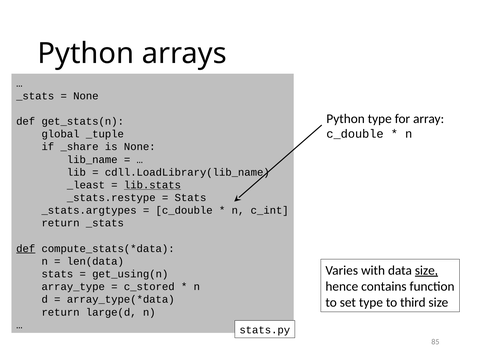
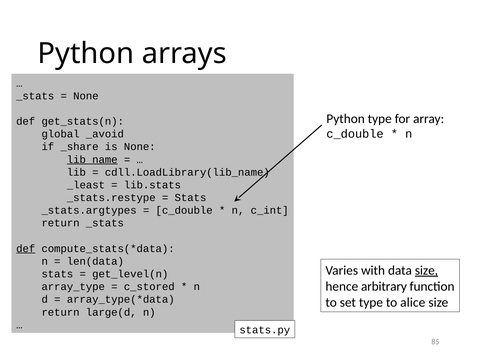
_tuple: _tuple -> _avoid
lib_name underline: none -> present
lib.stats underline: present -> none
get_using(n: get_using(n -> get_level(n
contains: contains -> arbitrary
third: third -> alice
